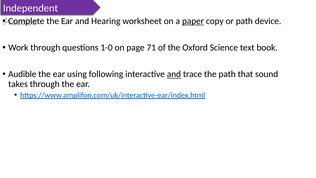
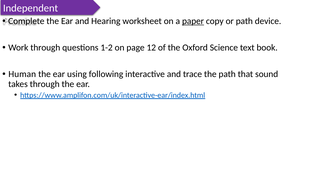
1-0: 1-0 -> 1-2
71: 71 -> 12
Audible: Audible -> Human
and at (174, 74) underline: present -> none
